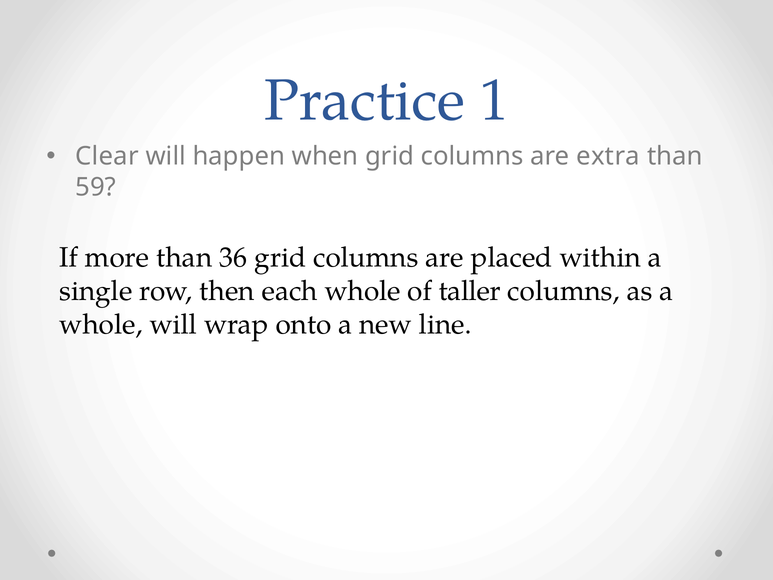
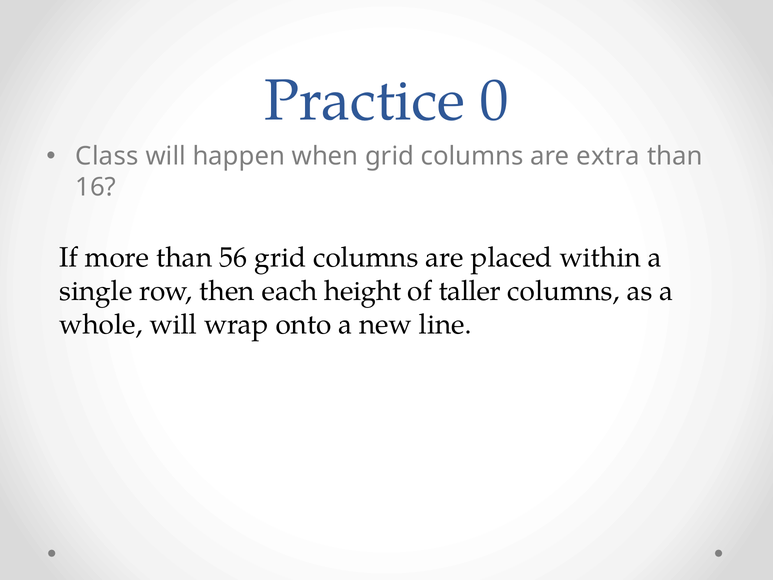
1: 1 -> 0
Clear: Clear -> Class
59: 59 -> 16
36: 36 -> 56
each whole: whole -> height
